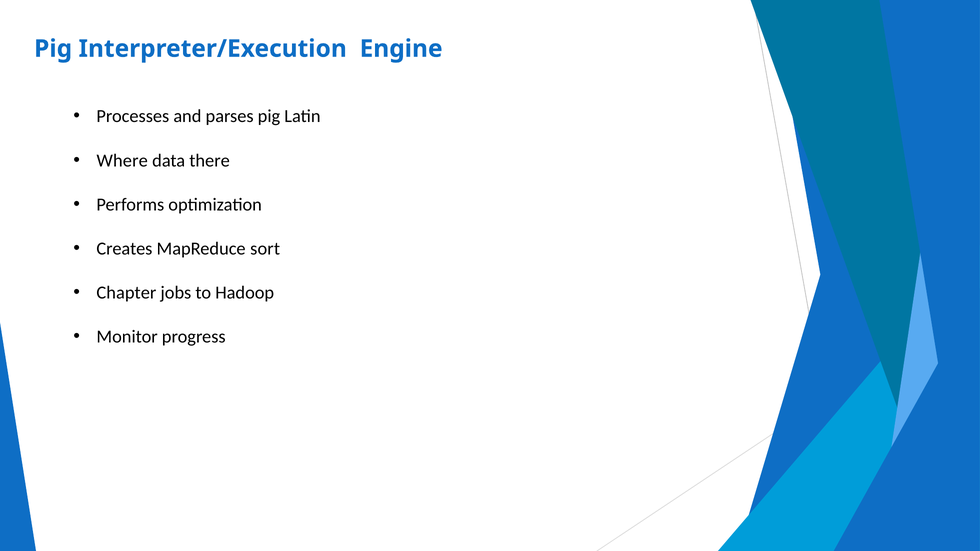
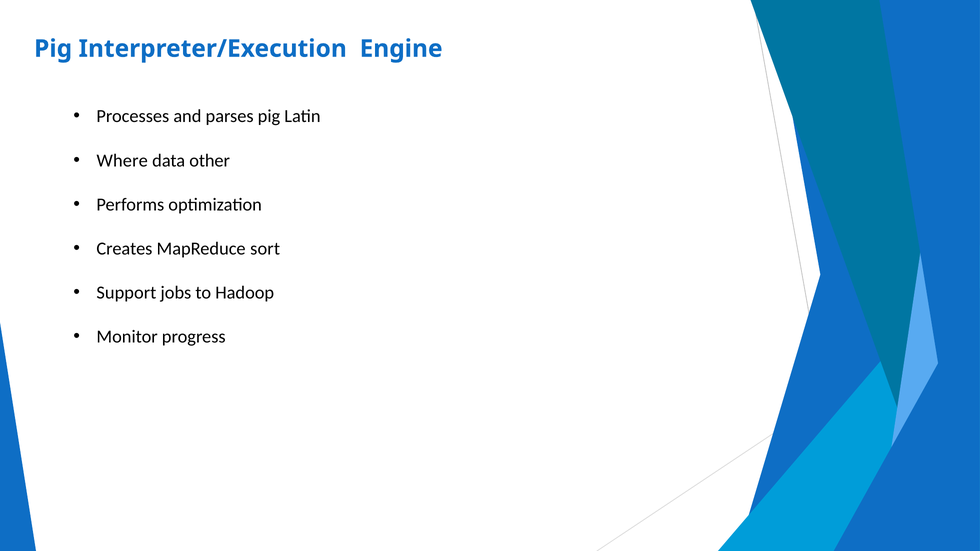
there: there -> other
Chapter: Chapter -> Support
